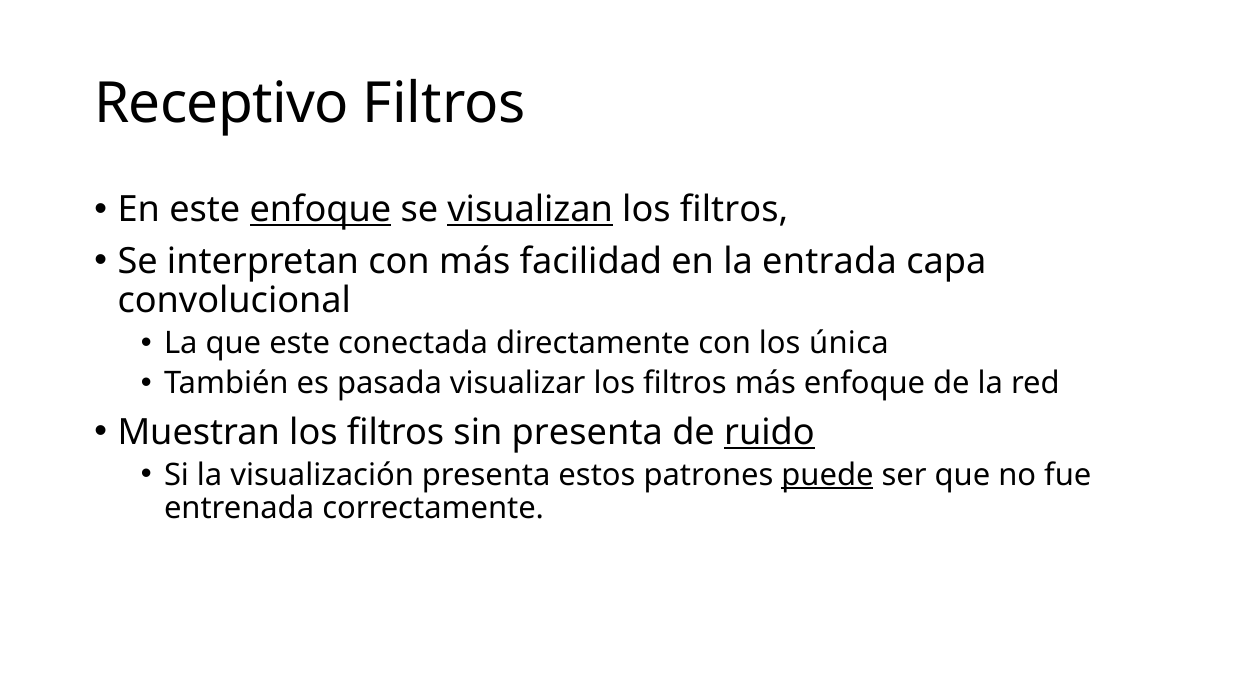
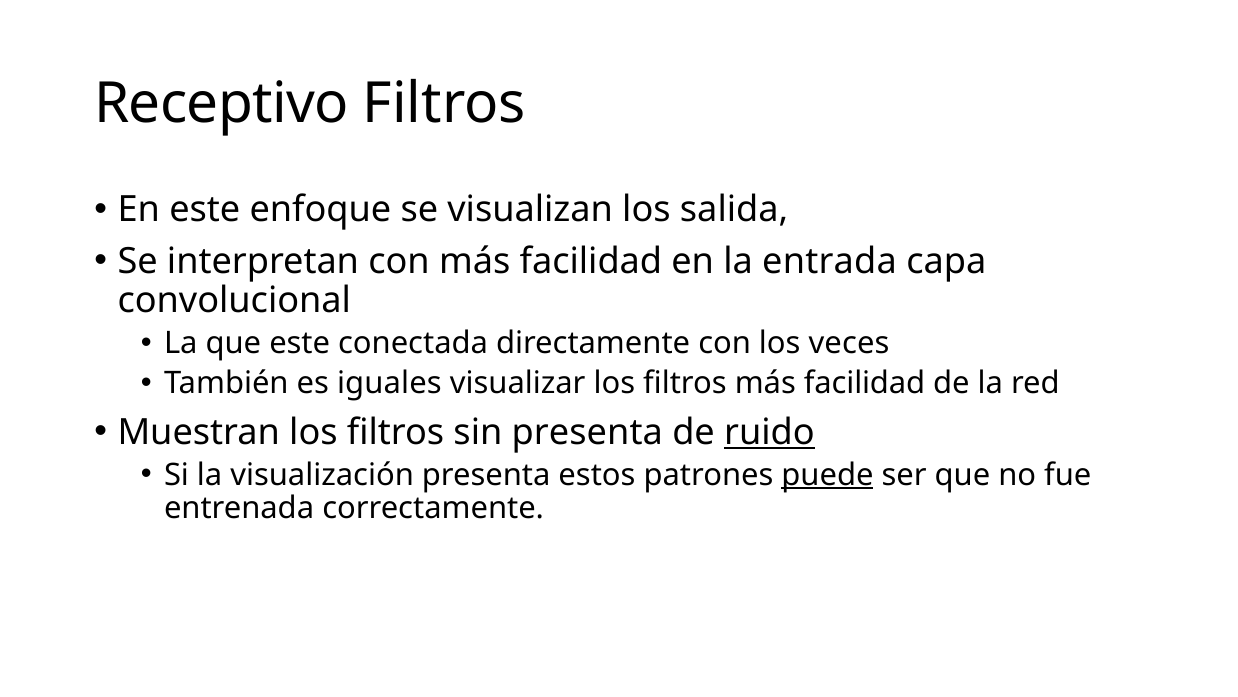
enfoque at (320, 209) underline: present -> none
visualizan underline: present -> none
filtros at (734, 209): filtros -> salida
única: única -> veces
pasada: pasada -> iguales
filtros más enfoque: enfoque -> facilidad
